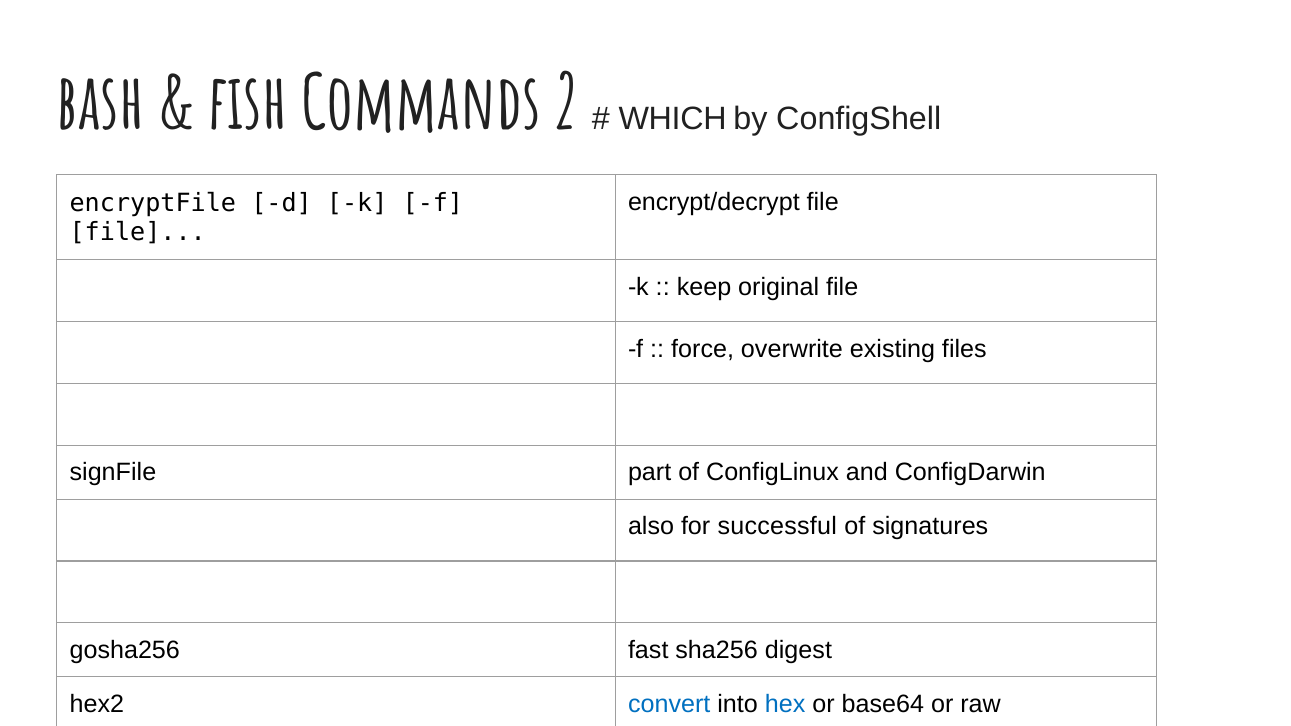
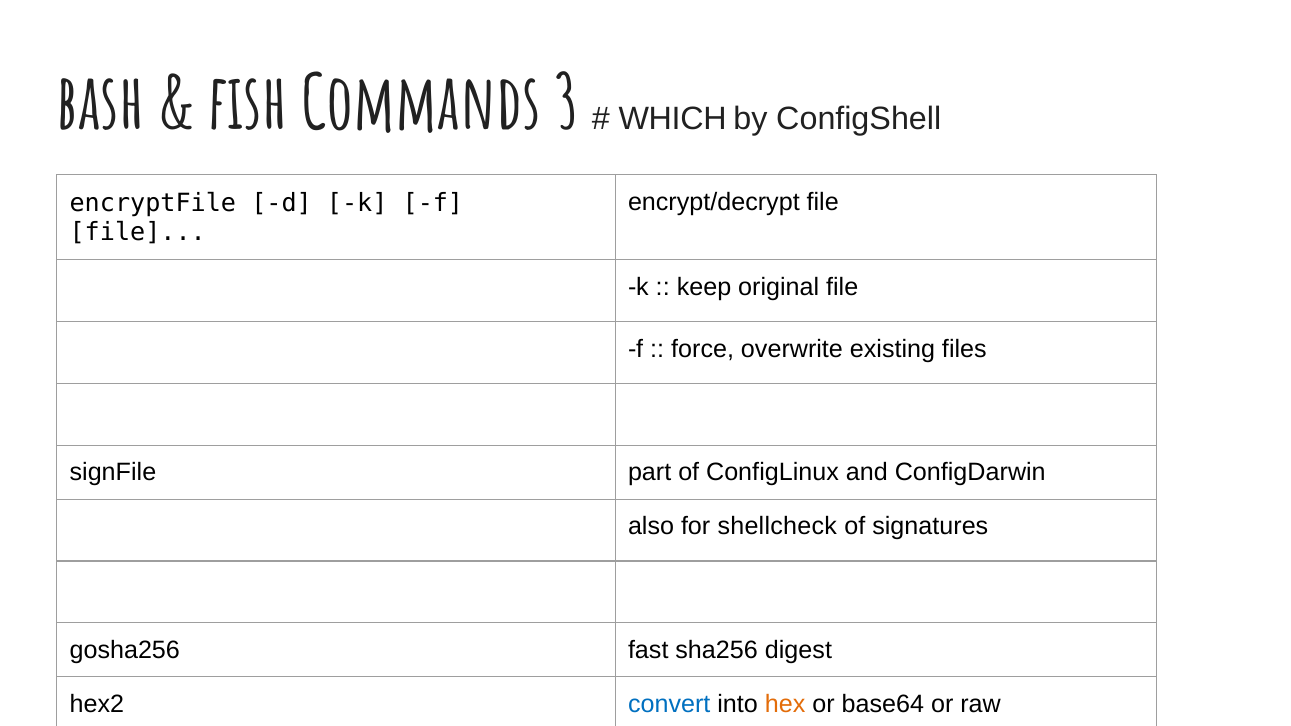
2: 2 -> 3
successful: successful -> shellcheck
hex colour: blue -> orange
